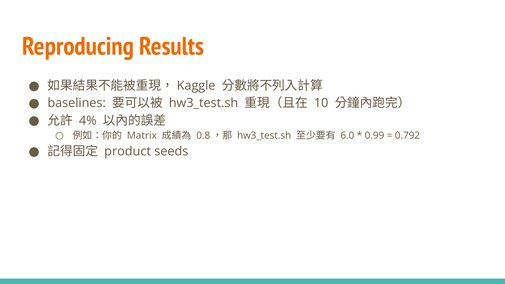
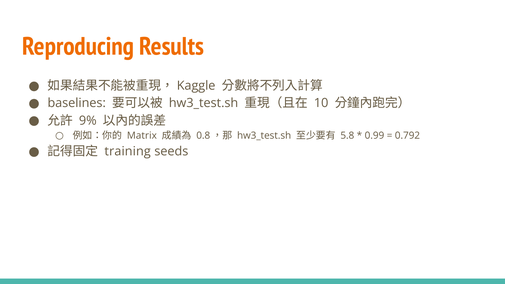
4%: 4% -> 9%
6.0: 6.0 -> 5.8
product: product -> training
